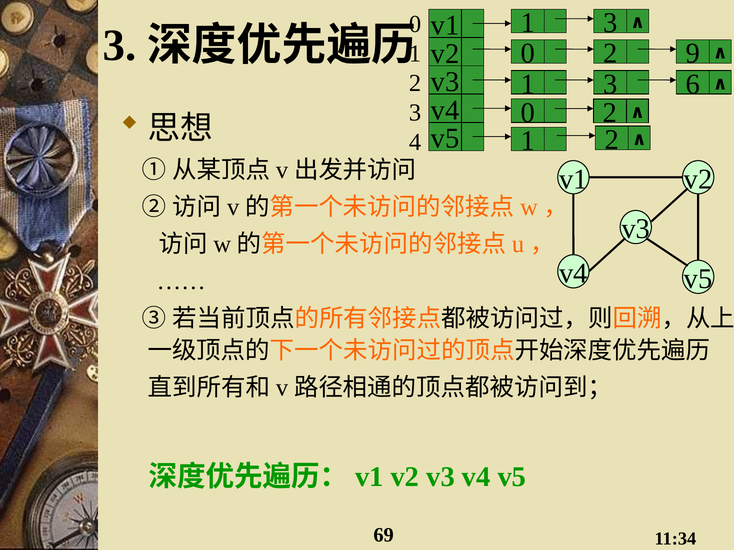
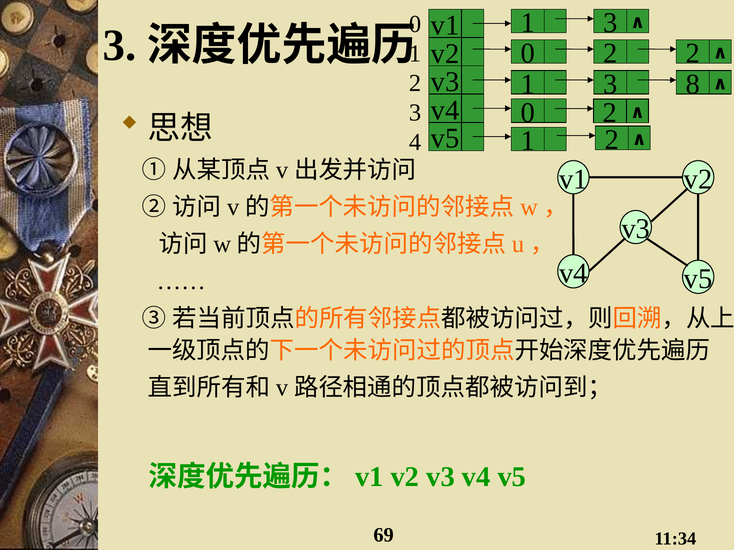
2 9: 9 -> 2
6: 6 -> 8
